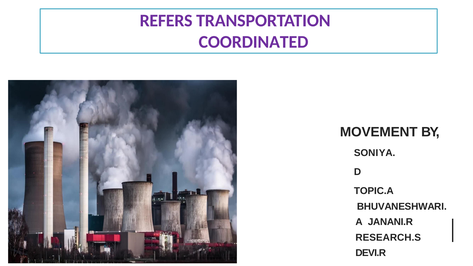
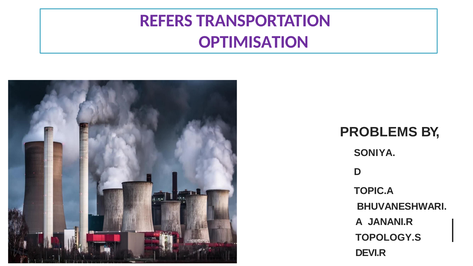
COORDINATED: COORDINATED -> OPTIMISATION
MOVEMENT: MOVEMENT -> PROBLEMS
RESEARCH.S: RESEARCH.S -> TOPOLOGY.S
